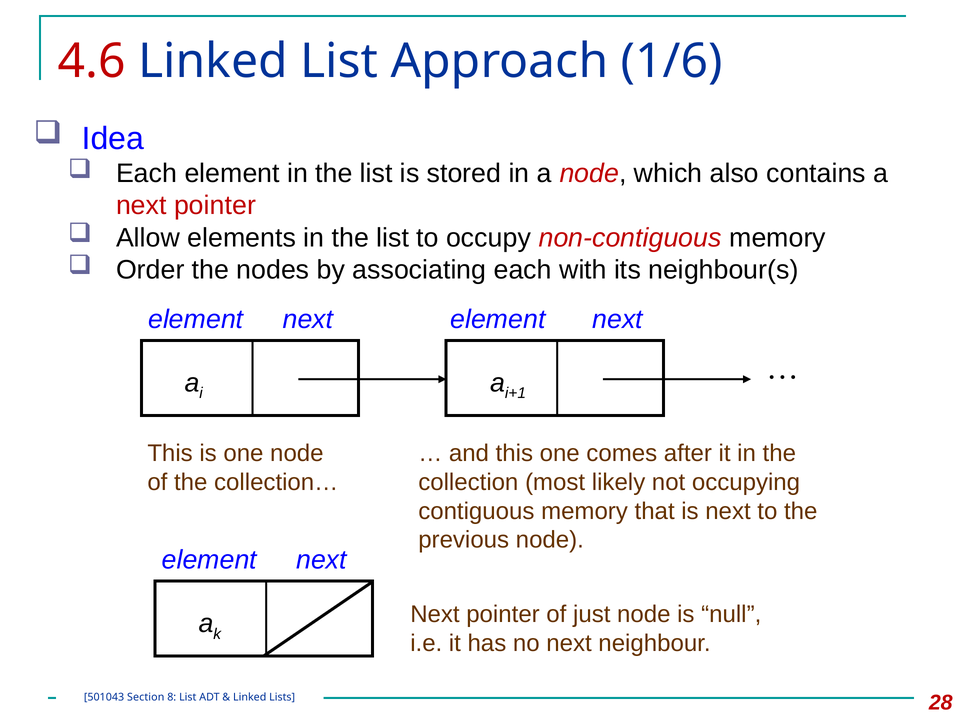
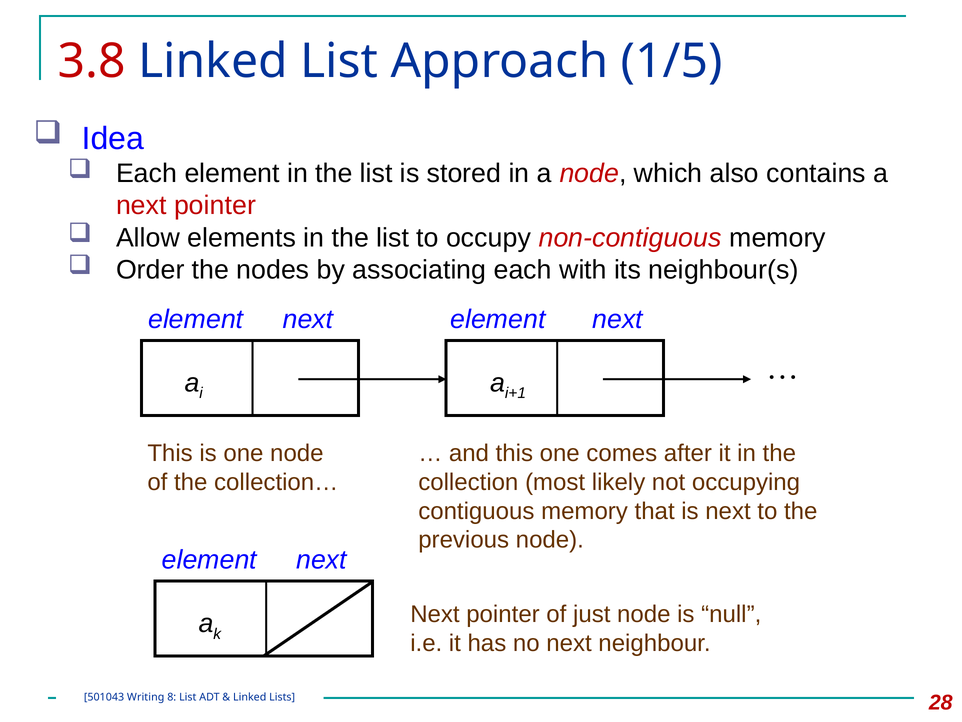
4.6: 4.6 -> 3.8
1/6: 1/6 -> 1/5
Section: Section -> Writing
